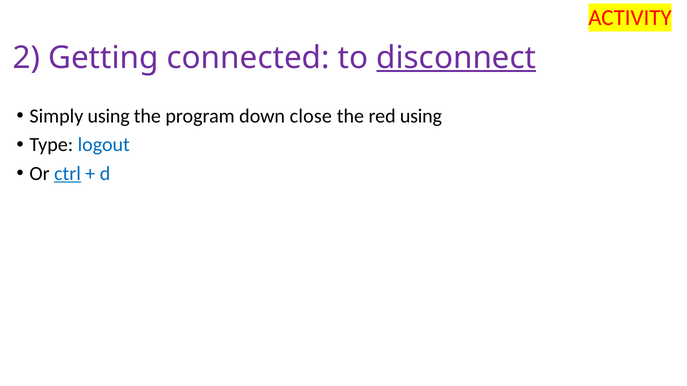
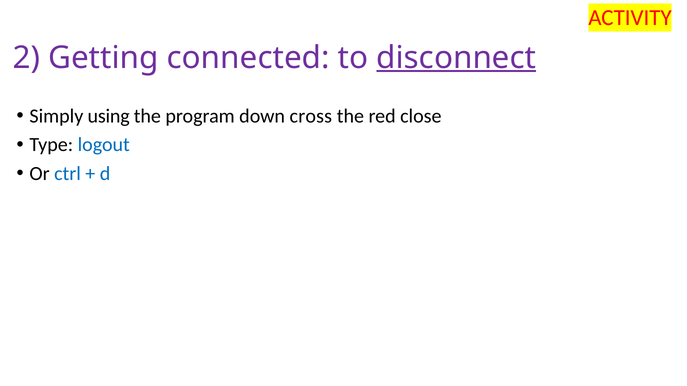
close: close -> cross
red using: using -> close
ctrl underline: present -> none
